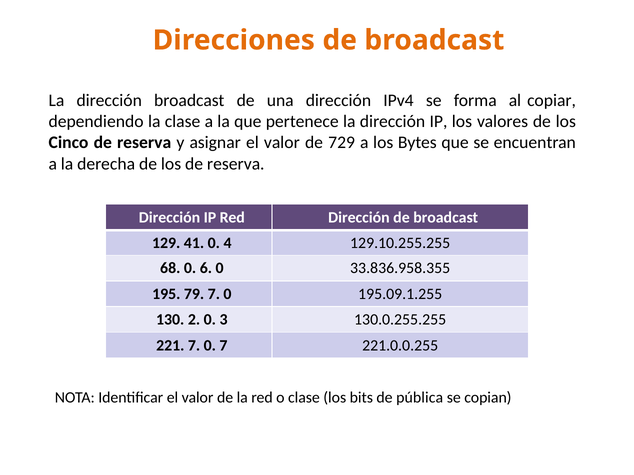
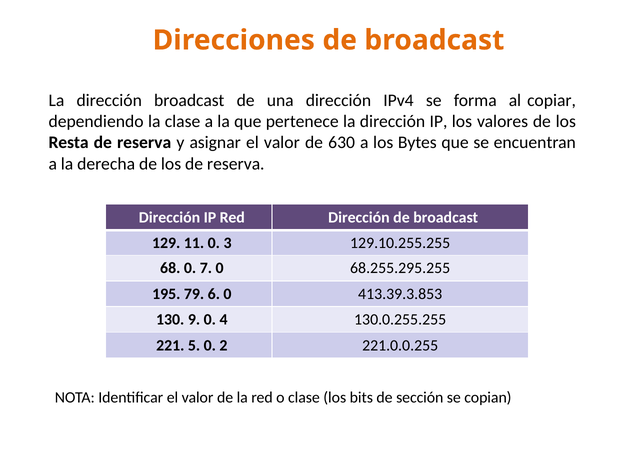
Cinco: Cinco -> Resta
729: 729 -> 630
41: 41 -> 11
4: 4 -> 3
6: 6 -> 7
33.836.958.355: 33.836.958.355 -> 68.255.295.255
79 7: 7 -> 6
195.09.1.255: 195.09.1.255 -> 413.39.3.853
2: 2 -> 9
3: 3 -> 4
221 7: 7 -> 5
0 7: 7 -> 2
pública: pública -> sección
